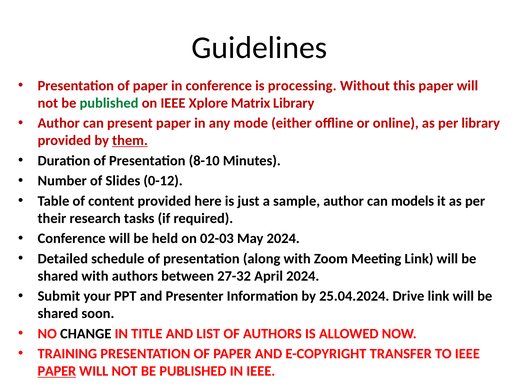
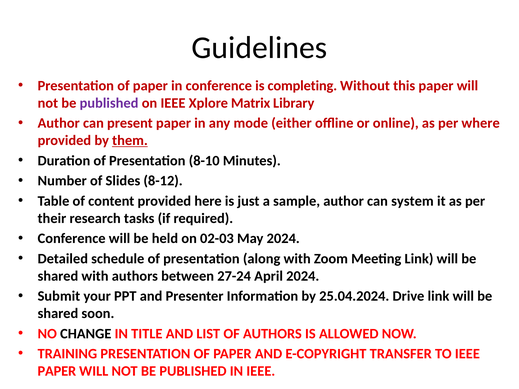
processing: processing -> completing
published at (109, 103) colour: green -> purple
per library: library -> where
0-12: 0-12 -> 8-12
models: models -> system
27-32: 27-32 -> 27-24
PAPER at (57, 371) underline: present -> none
